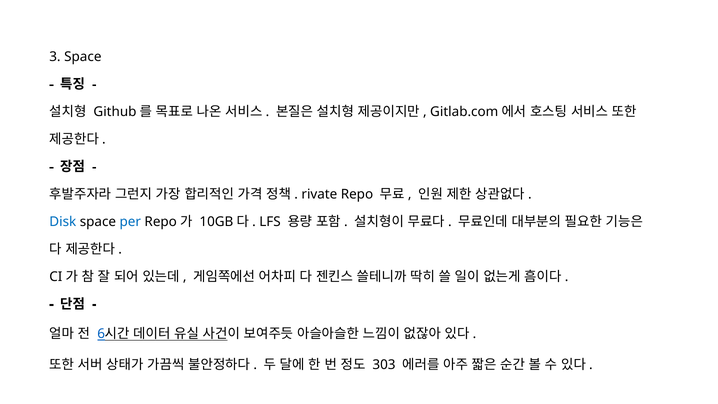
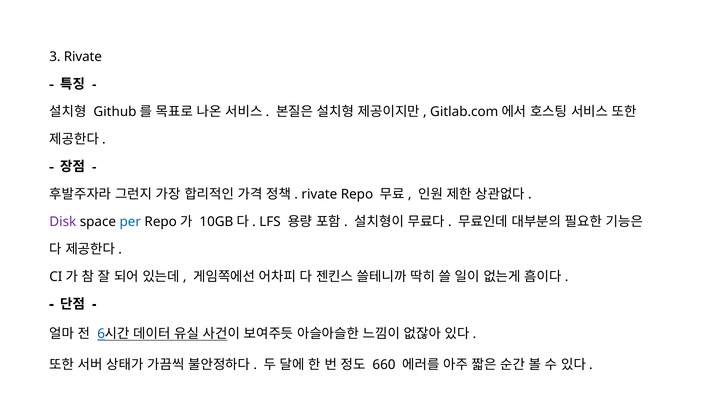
3 Space: Space -> Rivate
Disk colour: blue -> purple
303: 303 -> 660
